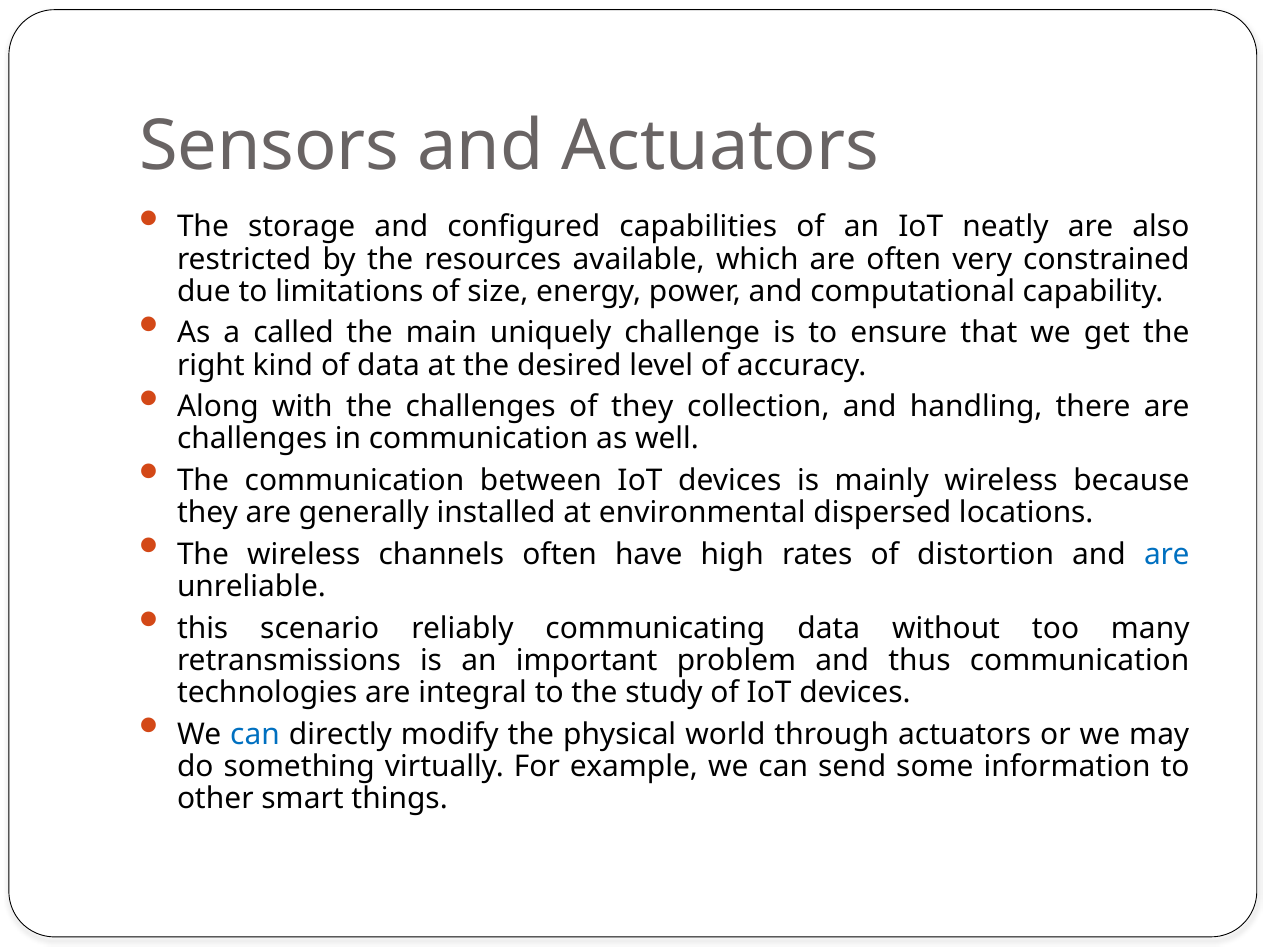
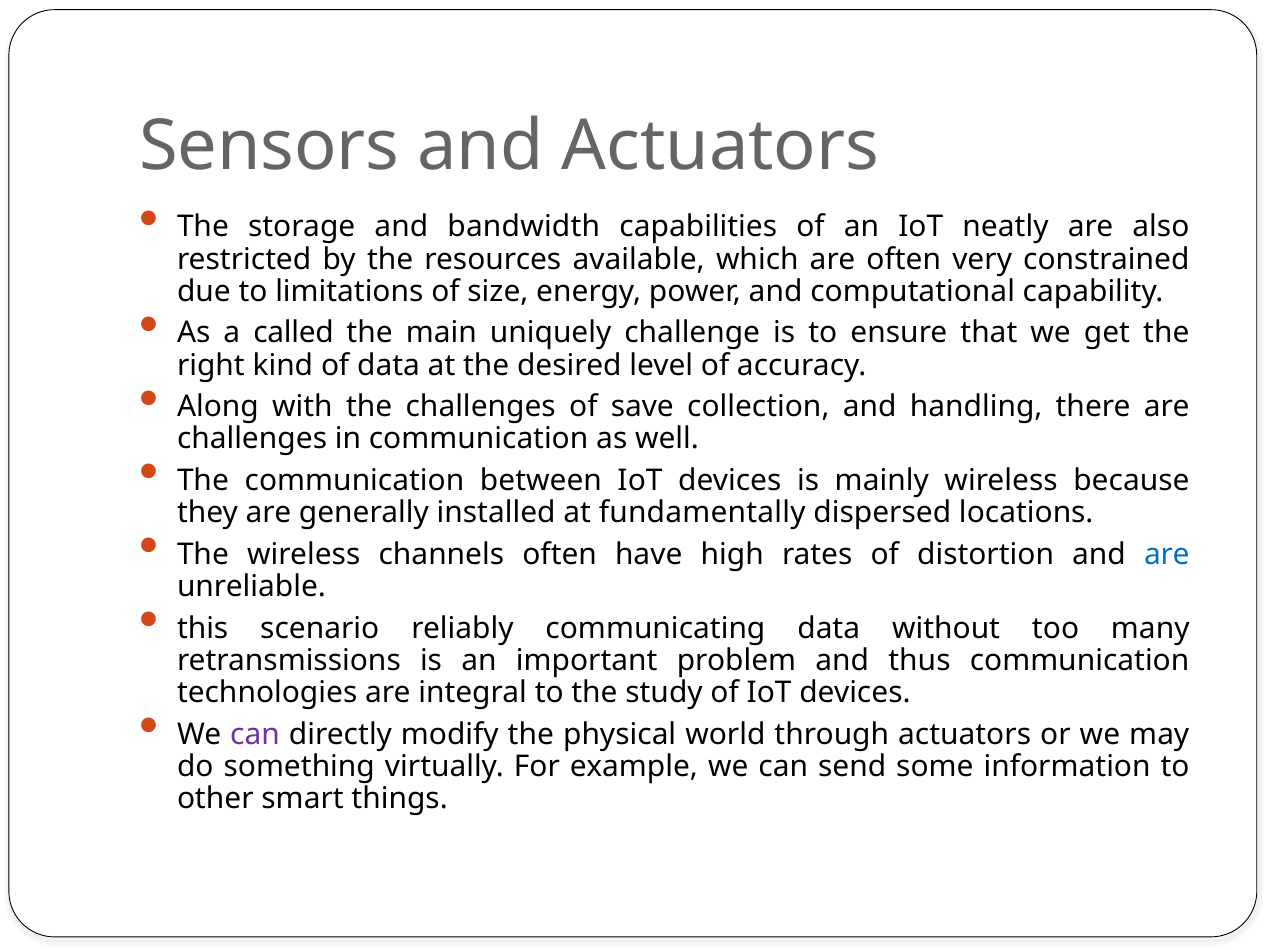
configured: configured -> bandwidth
of they: they -> save
environmental: environmental -> fundamentally
can at (255, 734) colour: blue -> purple
